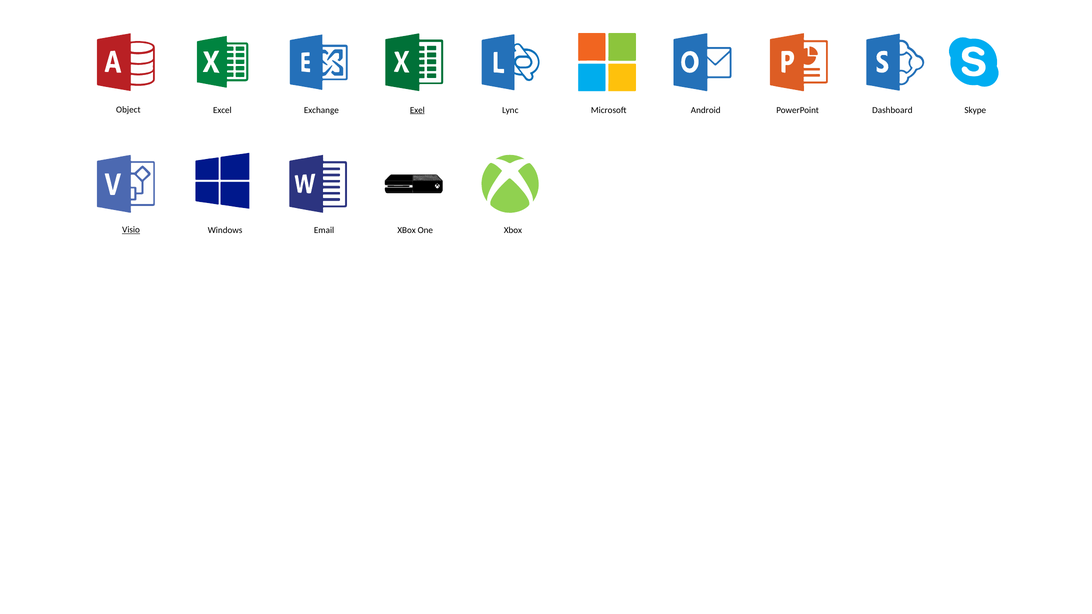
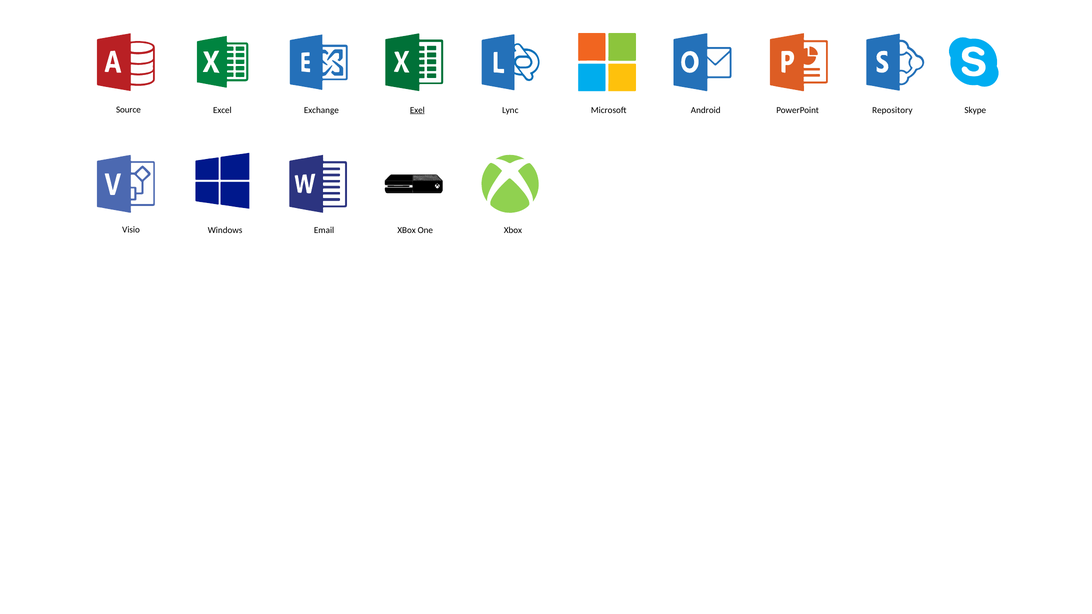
Object: Object -> Source
Dashboard: Dashboard -> Repository
Visio underline: present -> none
